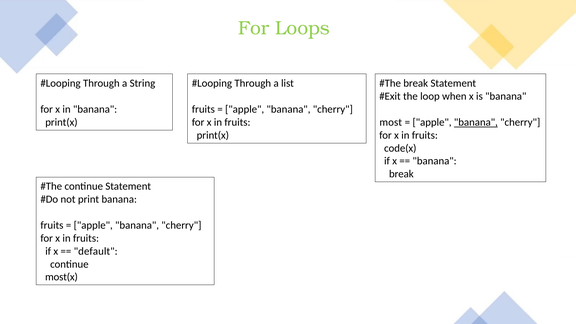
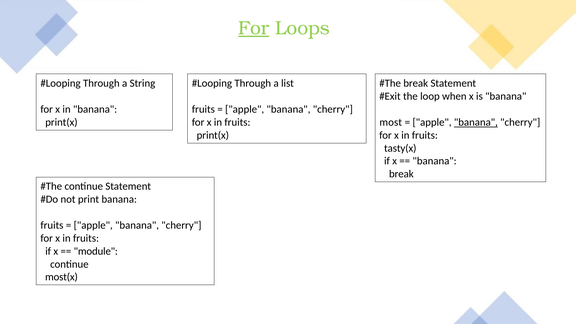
For at (254, 28) underline: none -> present
code(x: code(x -> tasty(x
default: default -> module
